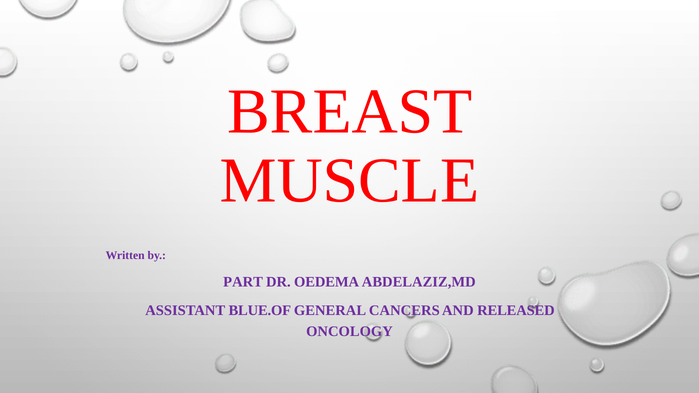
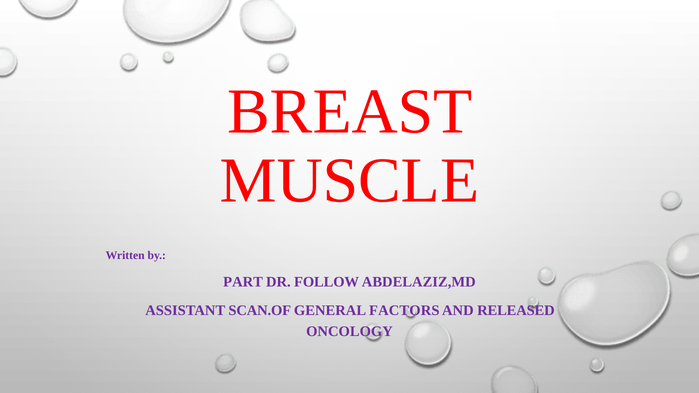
OEDEMA: OEDEMA -> FOLLOW
BLUE.OF: BLUE.OF -> SCAN.OF
CANCERS: CANCERS -> FACTORS
